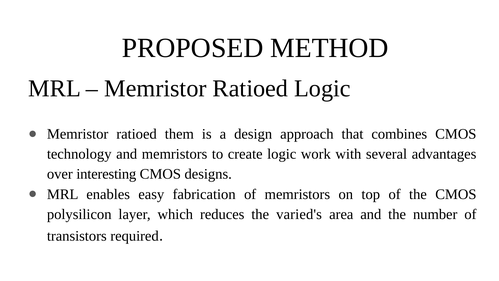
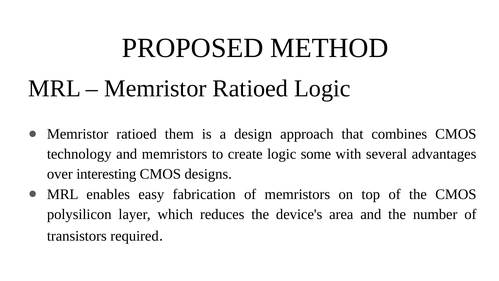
work: work -> some
varied's: varied's -> device's
